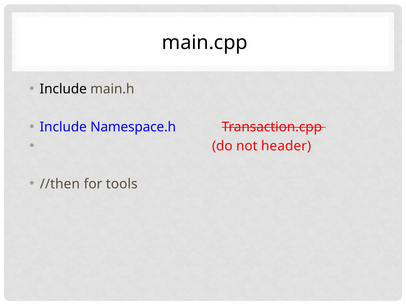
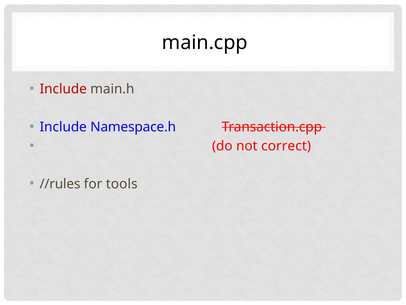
Include at (63, 89) colour: black -> red
header: header -> correct
//then: //then -> //rules
